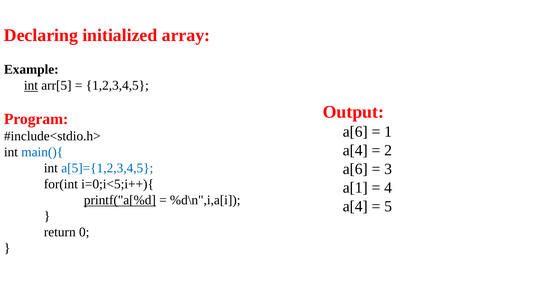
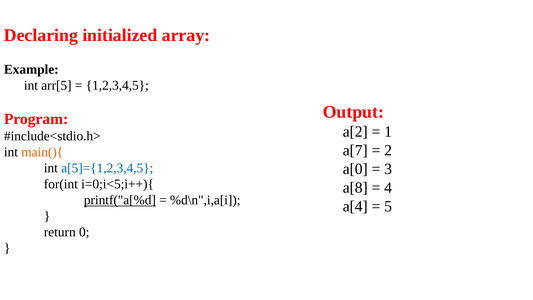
int at (31, 86) underline: present -> none
a[6 at (355, 132): a[6 -> a[2
a[4 at (355, 150): a[4 -> a[7
main(){ colour: blue -> orange
a[6 at (355, 169): a[6 -> a[0
a[1: a[1 -> a[8
